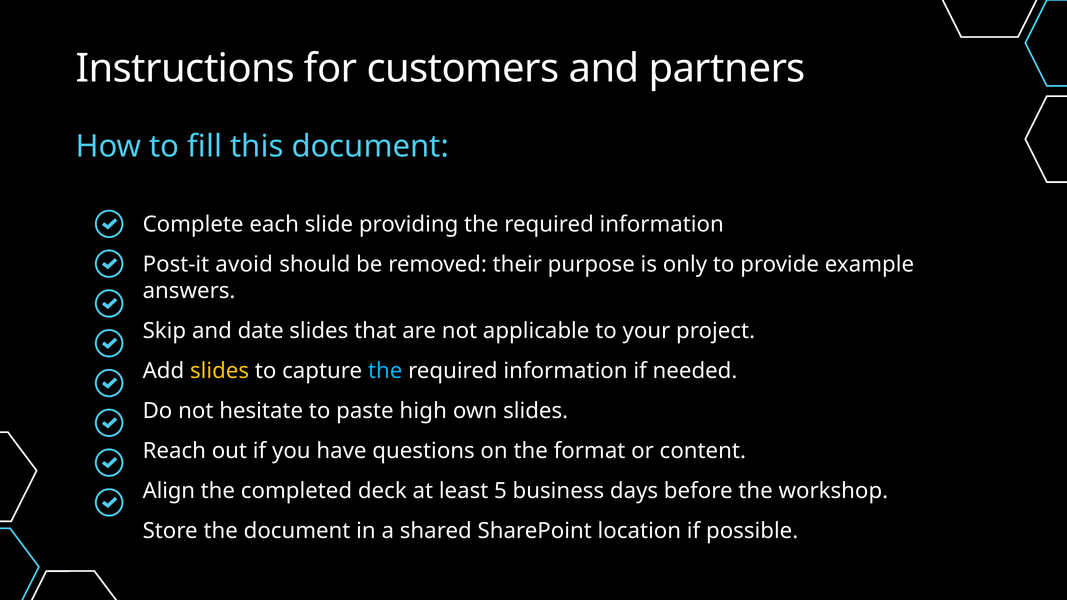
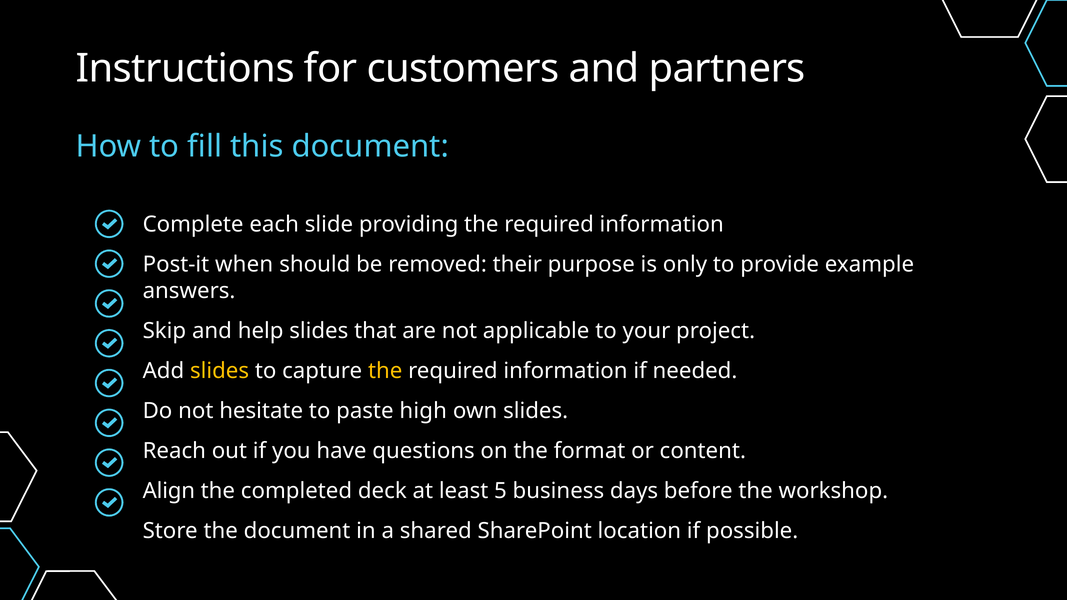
avoid: avoid -> when
date: date -> help
the at (385, 371) colour: light blue -> yellow
